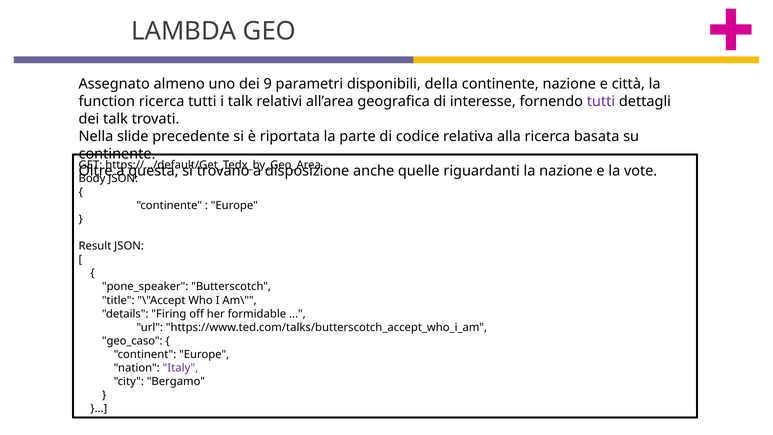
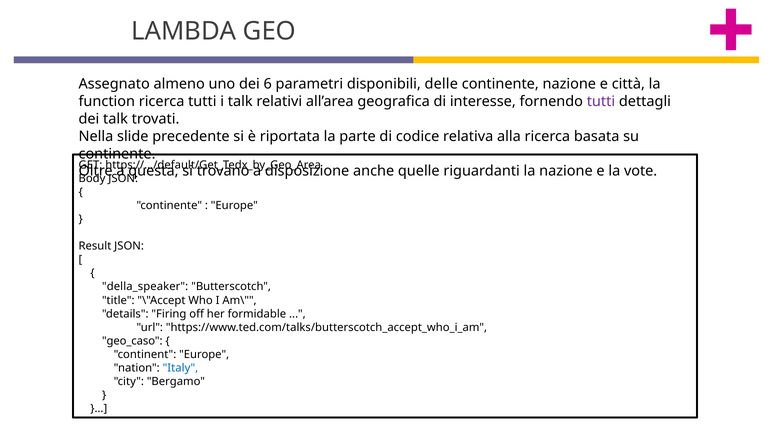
9: 9 -> 6
della: della -> delle
pone_speaker: pone_speaker -> della_speaker
Italy colour: purple -> blue
